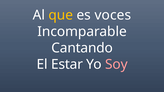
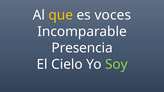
Cantando: Cantando -> Presencia
Estar: Estar -> Cielo
Soy colour: pink -> light green
